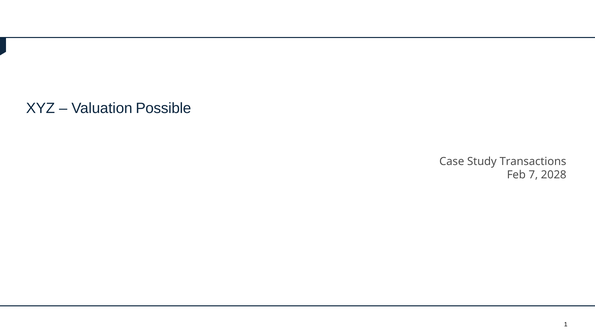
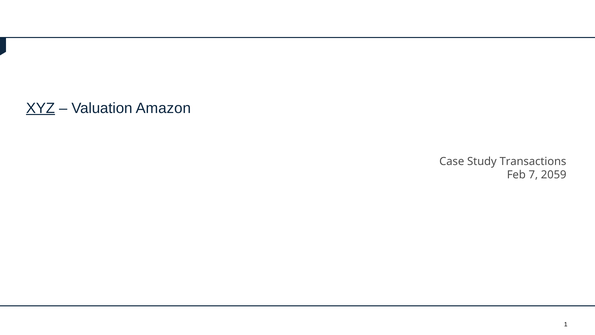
XYZ underline: none -> present
Possible: Possible -> Amazon
2028: 2028 -> 2059
